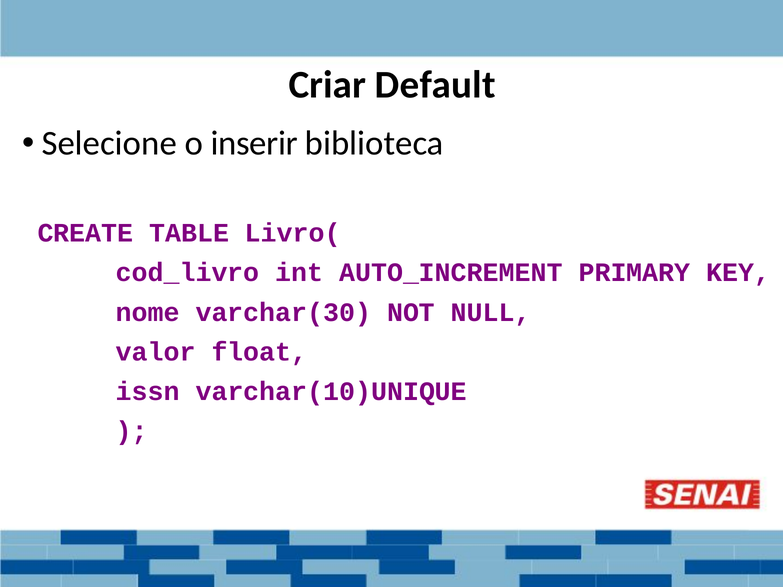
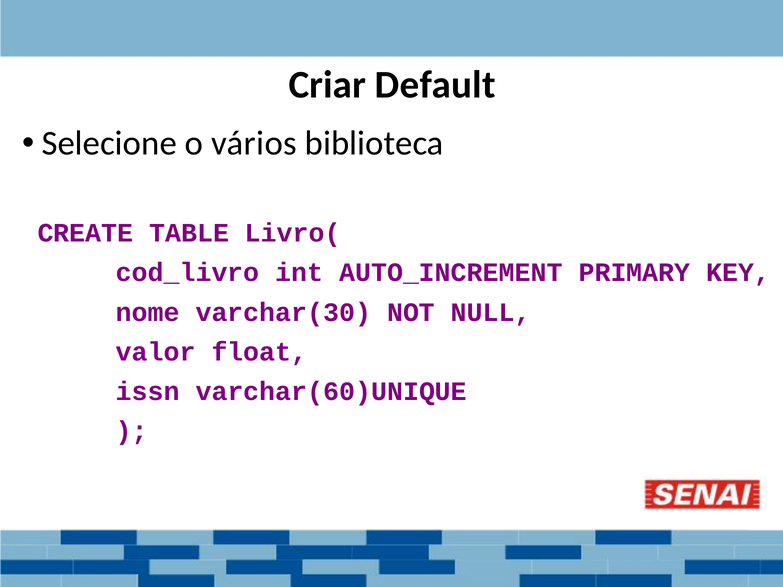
inserir: inserir -> vários
varchar(10)UNIQUE: varchar(10)UNIQUE -> varchar(60)UNIQUE
